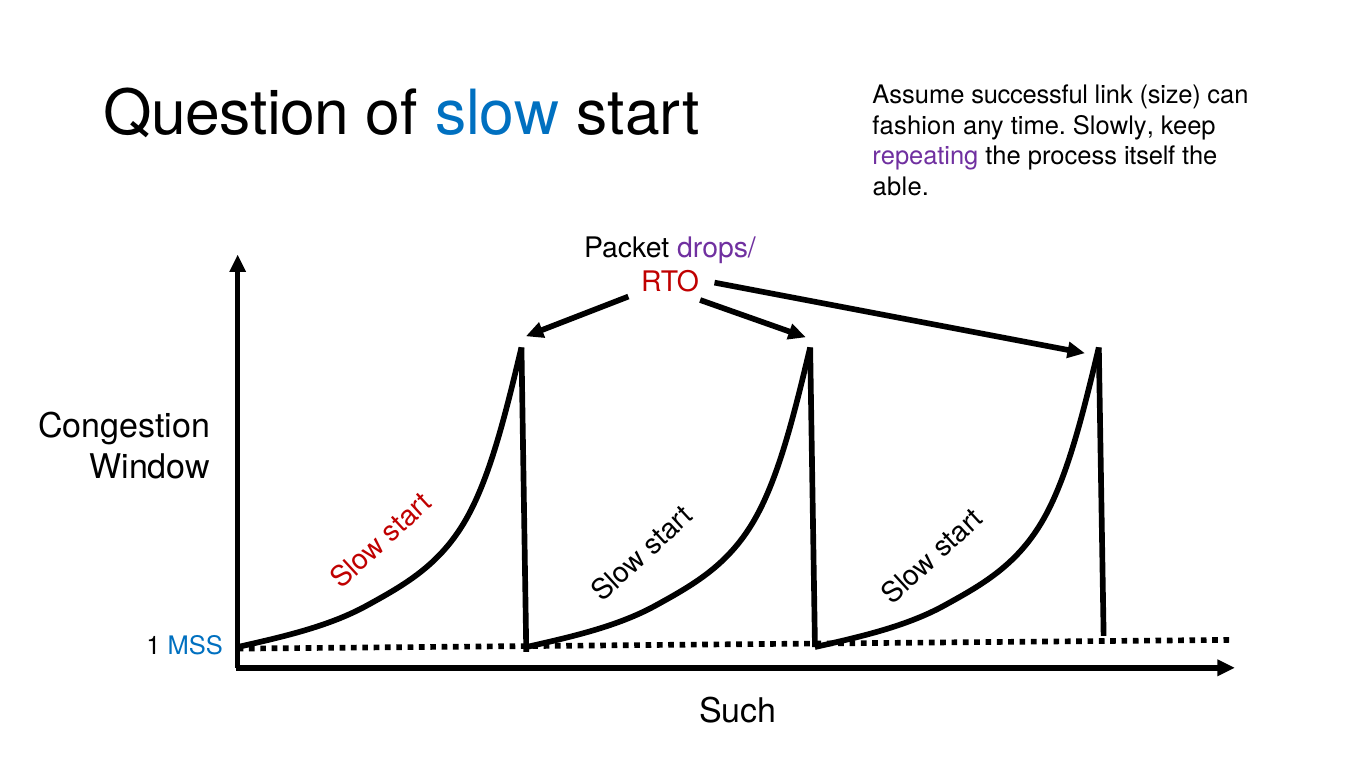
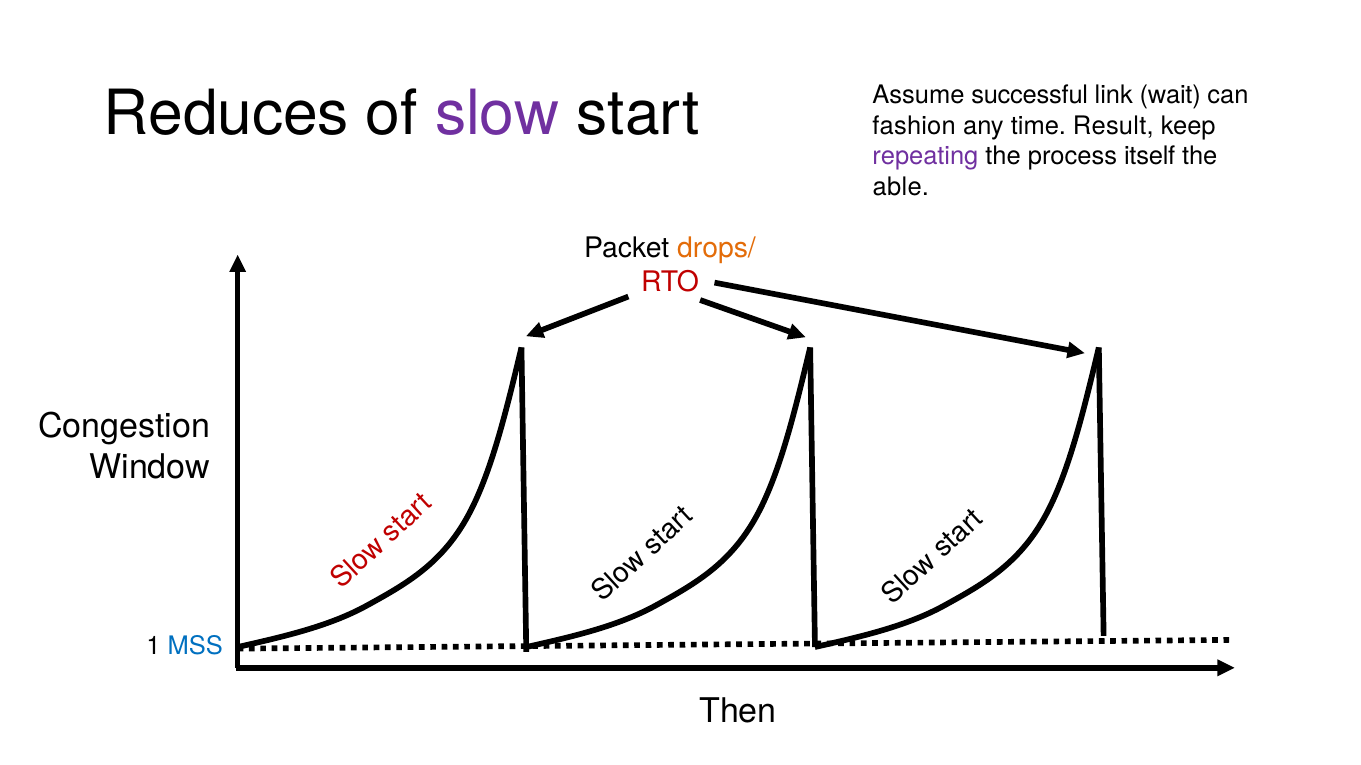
size: size -> wait
Question: Question -> Reduces
slow colour: blue -> purple
Slowly: Slowly -> Result
drops/ colour: purple -> orange
Such: Such -> Then
